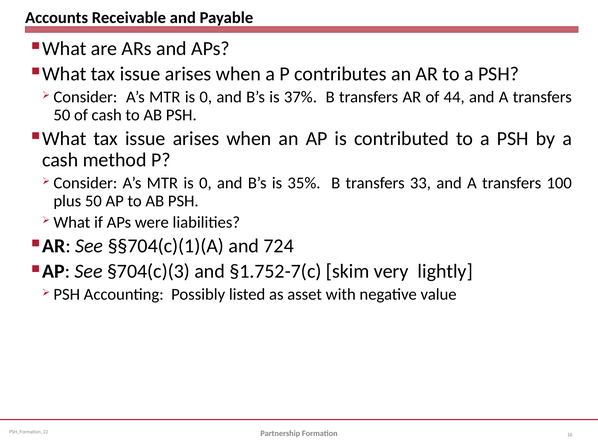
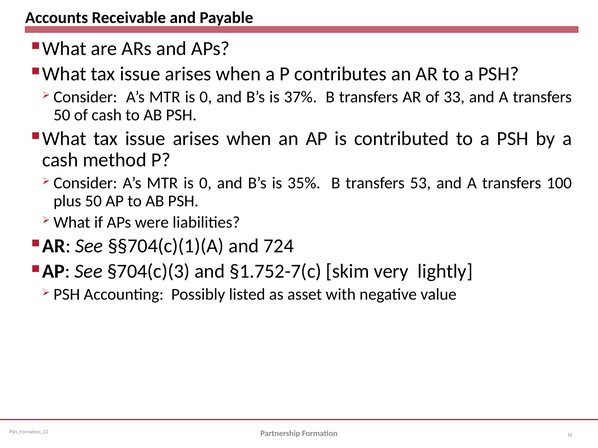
44: 44 -> 33
33: 33 -> 53
